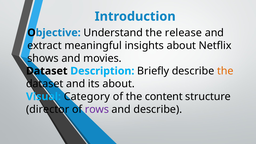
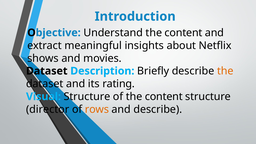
Understand the release: release -> content
its about: about -> rating
Visual Category: Category -> Structure
rows colour: purple -> orange
